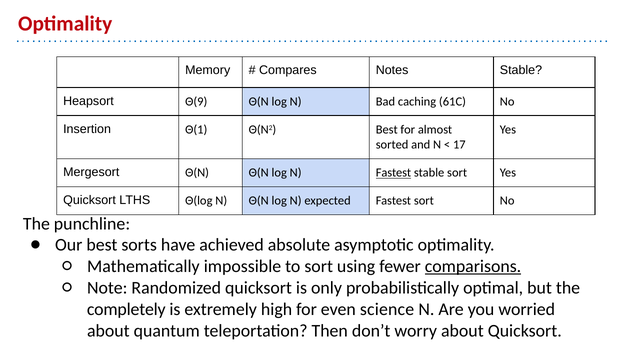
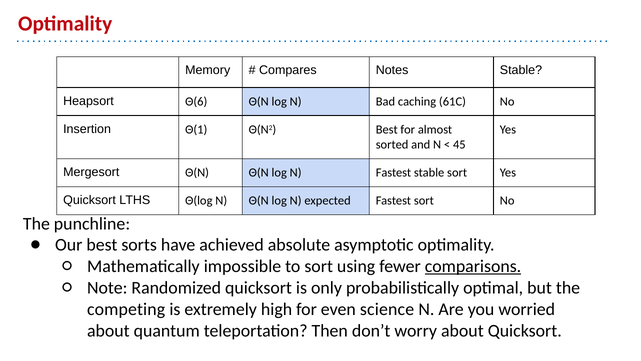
Θ(9: Θ(9 -> Θ(6
17: 17 -> 45
Fastest at (393, 173) underline: present -> none
completely: completely -> competing
